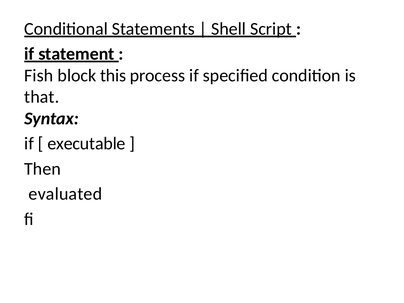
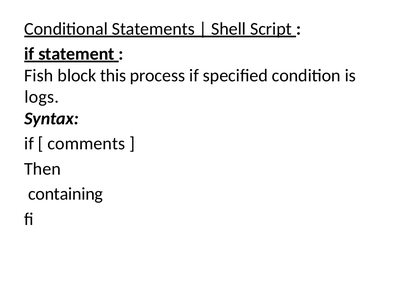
that: that -> logs
executable: executable -> comments
evaluated: evaluated -> containing
